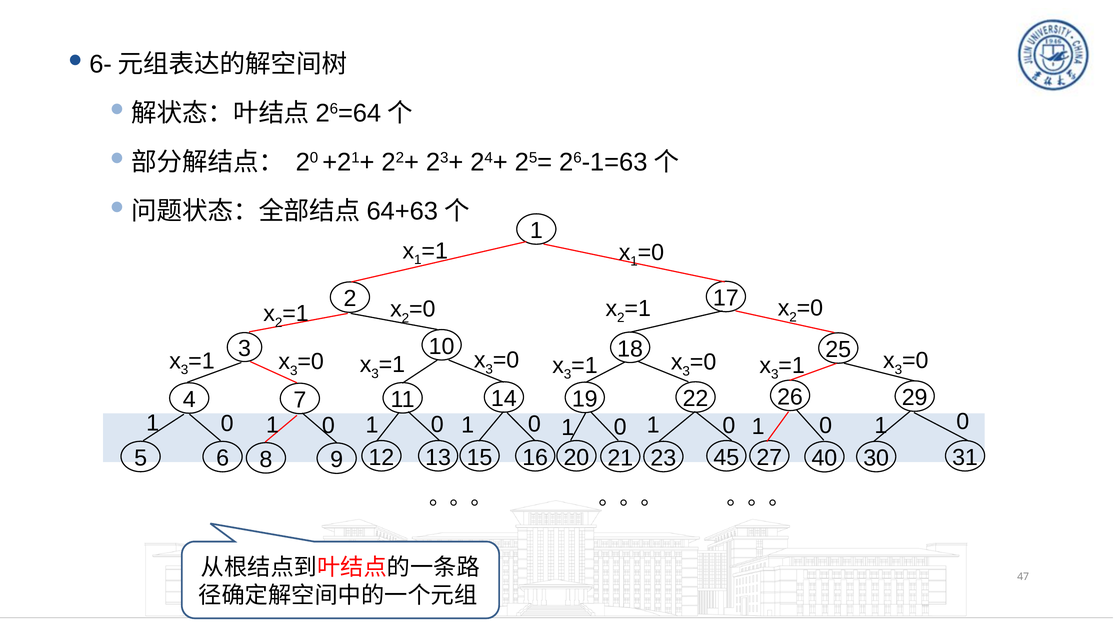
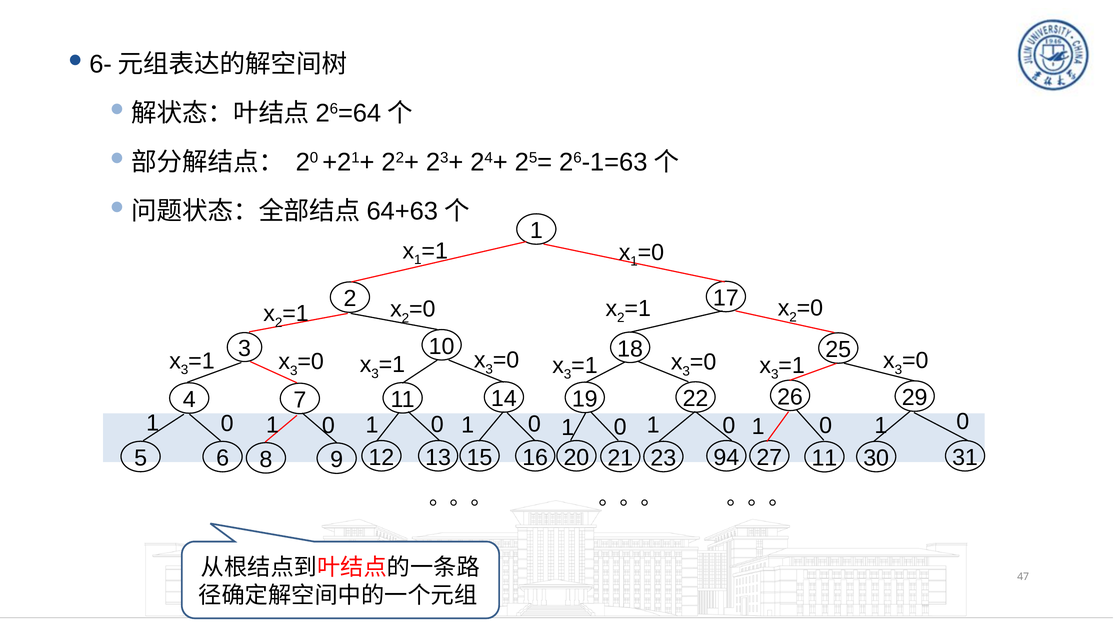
27 40: 40 -> 11
45: 45 -> 94
